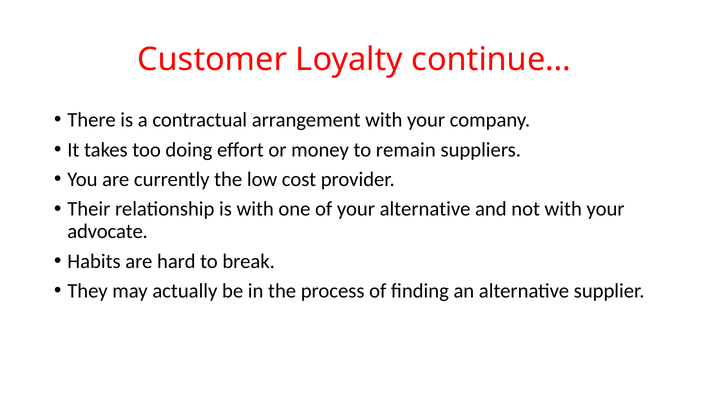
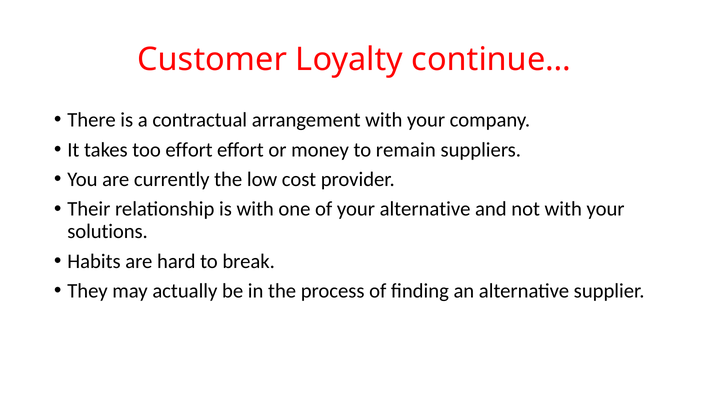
too doing: doing -> effort
advocate: advocate -> solutions
